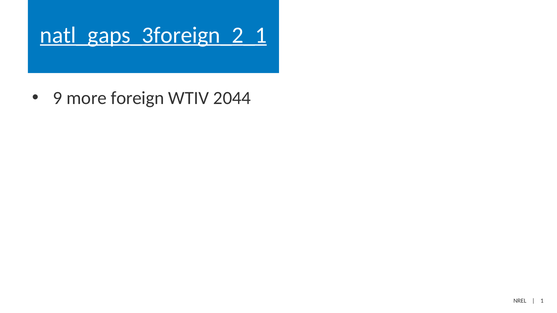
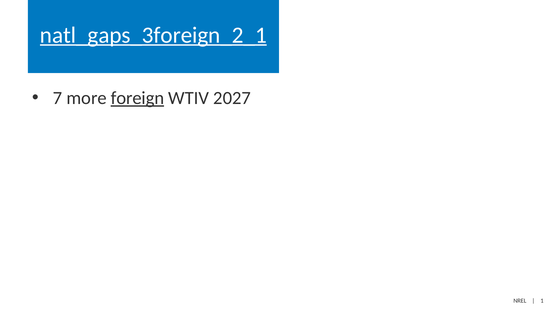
9: 9 -> 7
foreign underline: none -> present
2044: 2044 -> 2027
